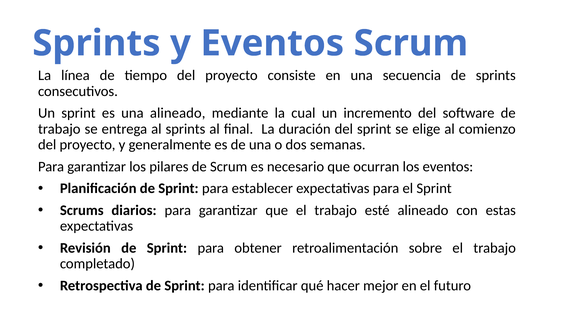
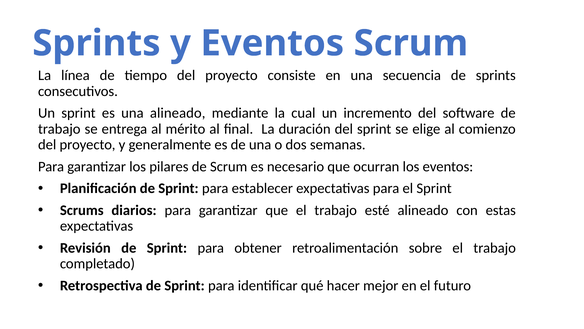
al sprints: sprints -> mérito
